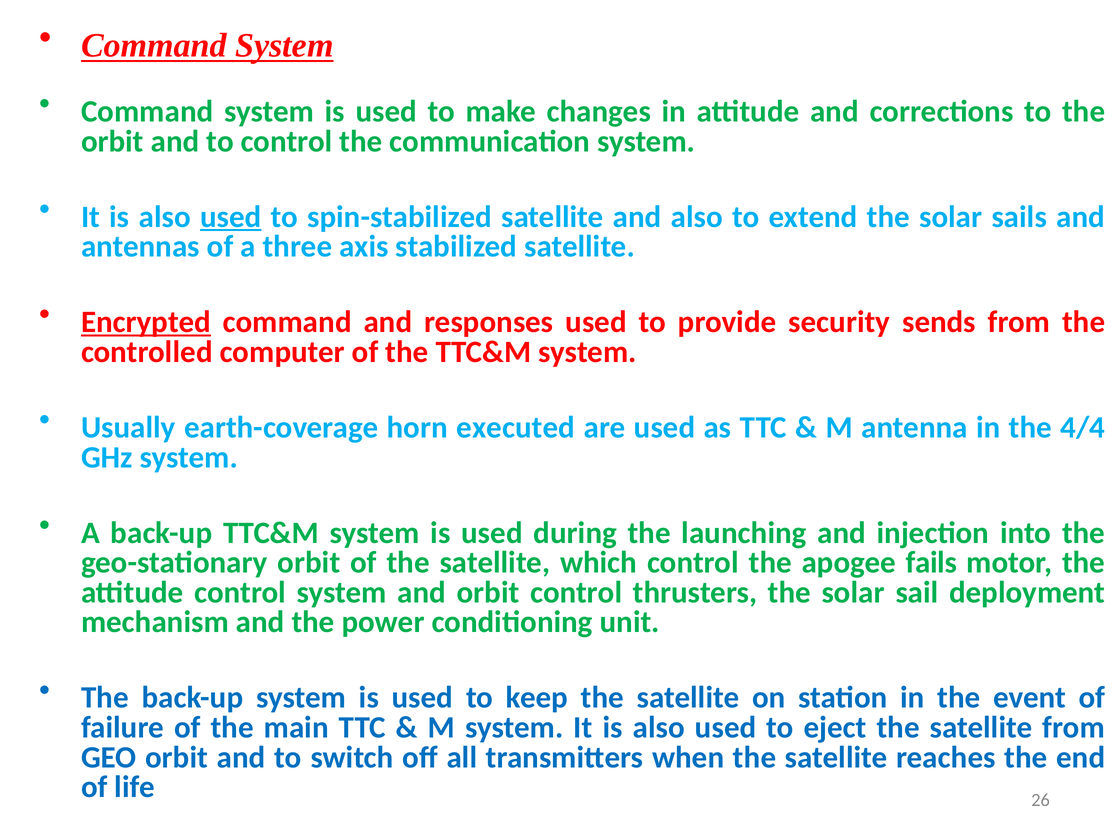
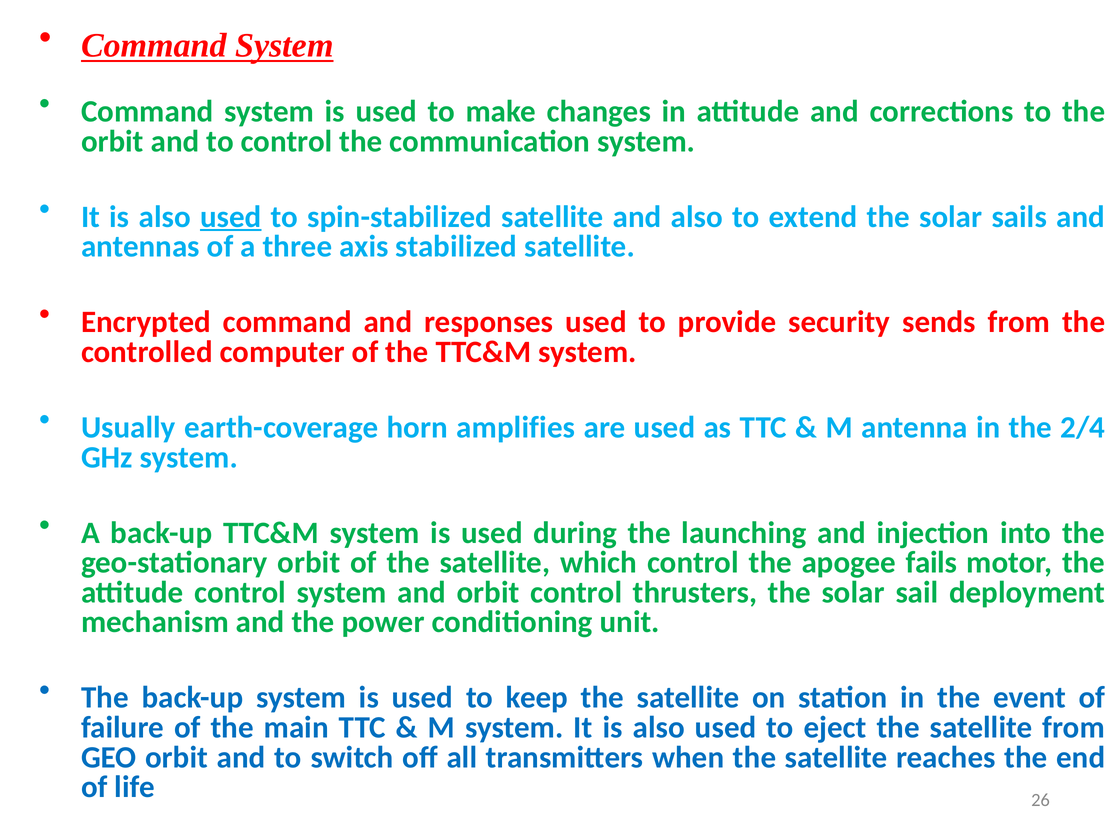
Encrypted underline: present -> none
executed: executed -> amplifies
4/4: 4/4 -> 2/4
